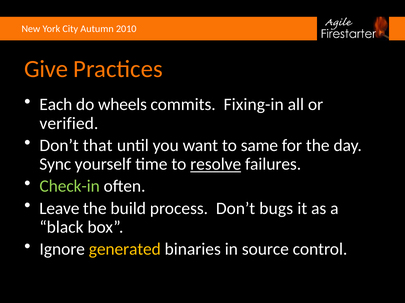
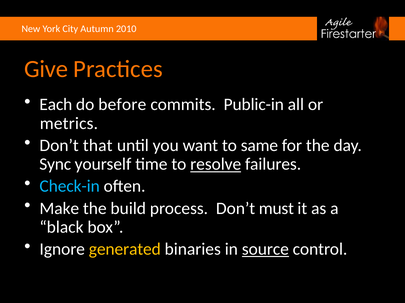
wheels: wheels -> before
Fixing-in: Fixing-in -> Public-in
verified: verified -> metrics
Check-in colour: light green -> light blue
Leave: Leave -> Make
bugs: bugs -> must
source underline: none -> present
